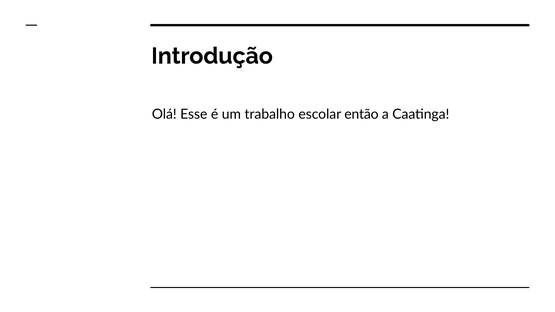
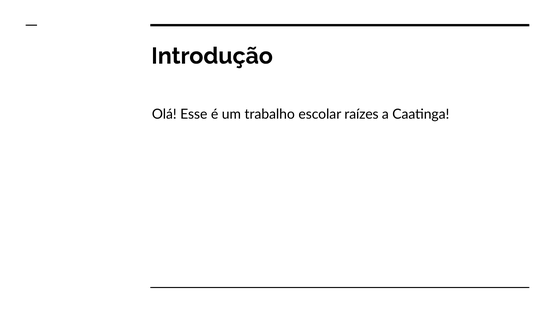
então: então -> raízes
